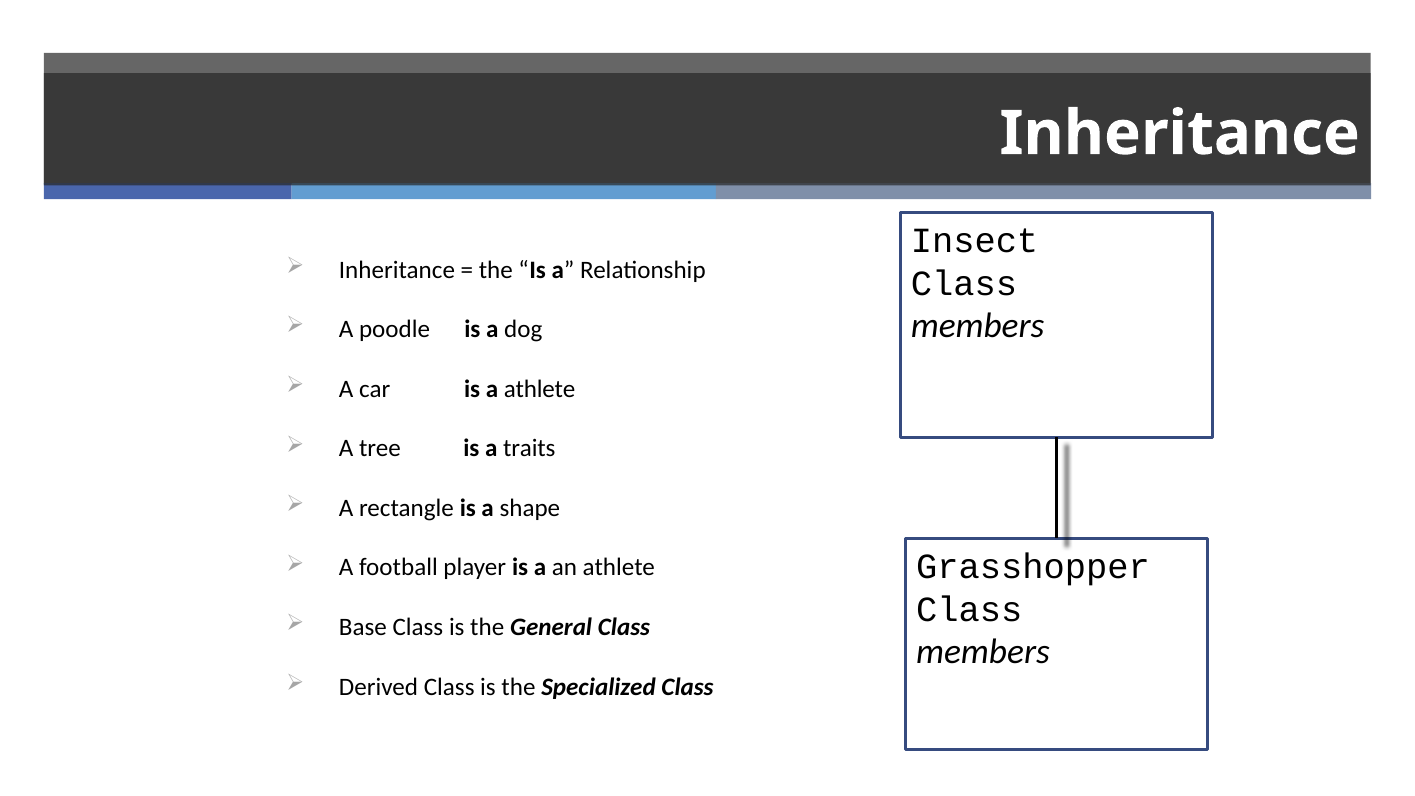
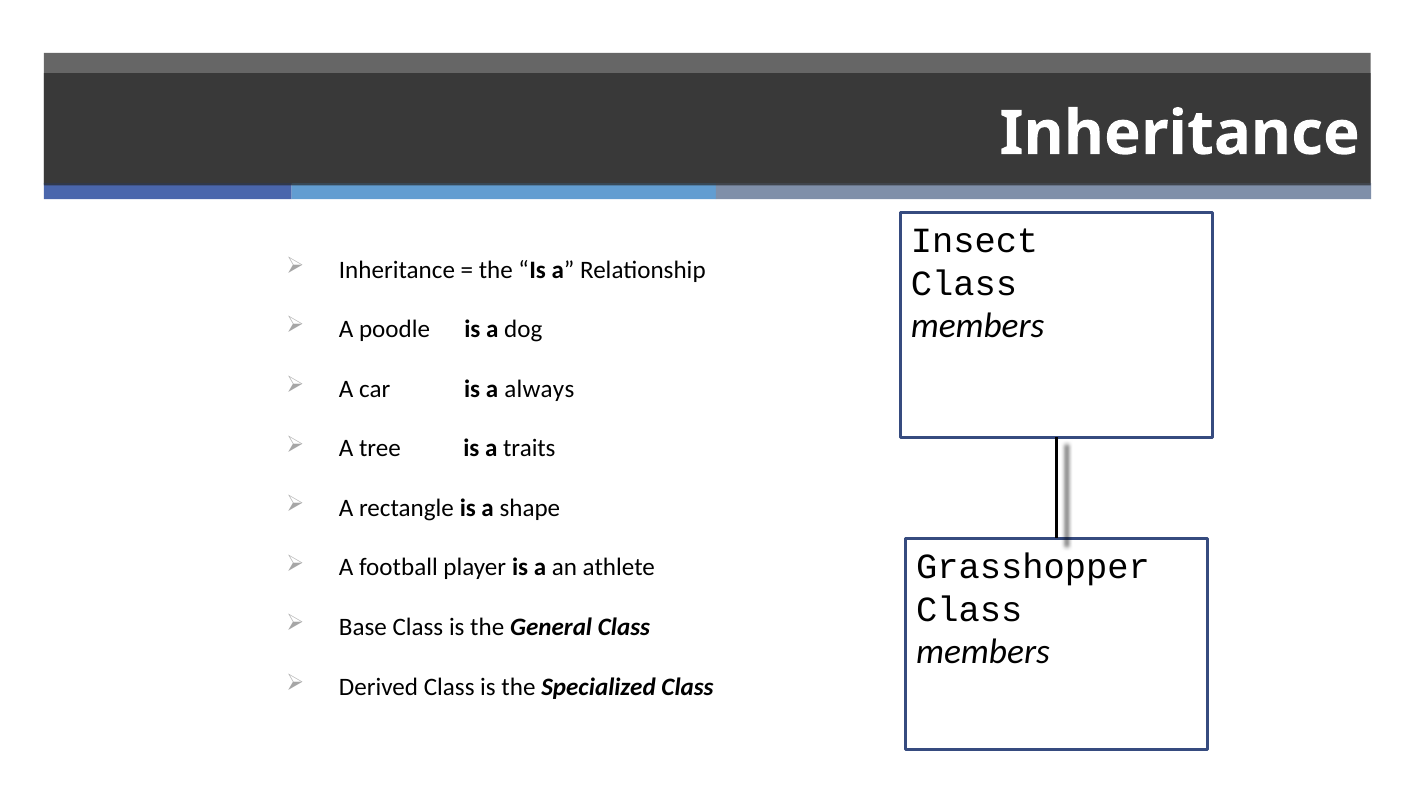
a athlete: athlete -> always
